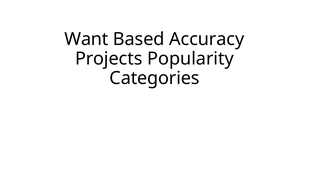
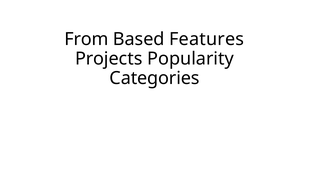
Want: Want -> From
Accuracy: Accuracy -> Features
